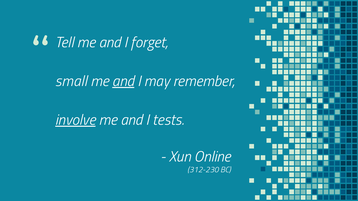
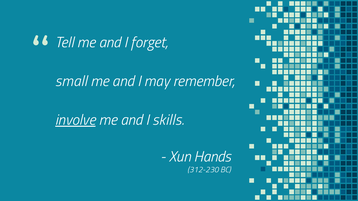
and at (123, 81) underline: present -> none
tests: tests -> skills
Online: Online -> Hands
